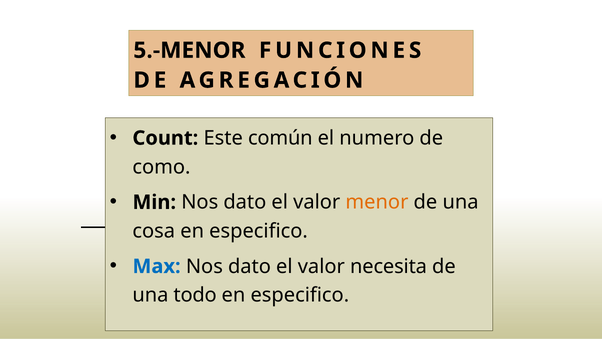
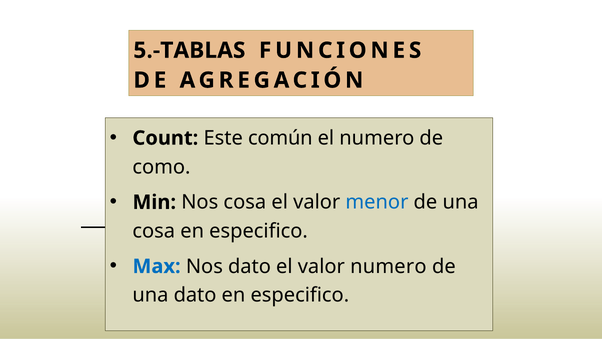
5.-MENOR: 5.-MENOR -> 5.-TABLAS
Min Nos dato: dato -> cosa
menor colour: orange -> blue
valor necesita: necesita -> numero
una todo: todo -> dato
